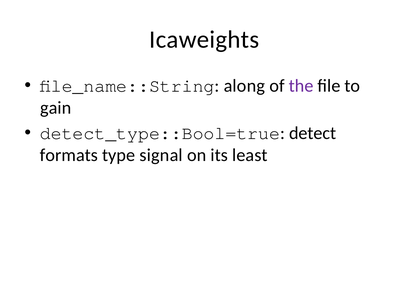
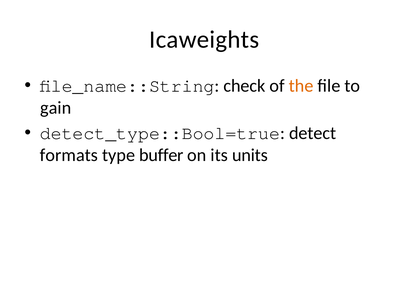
along: along -> check
the colour: purple -> orange
signal: signal -> buffer
least: least -> units
